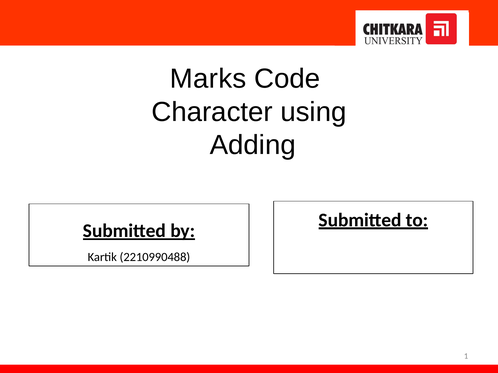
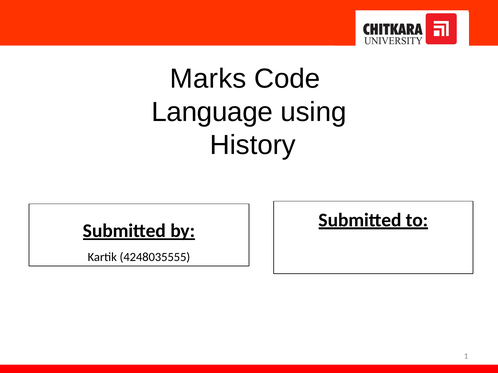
Character: Character -> Language
Adding: Adding -> History
2210990488: 2210990488 -> 4248035555
